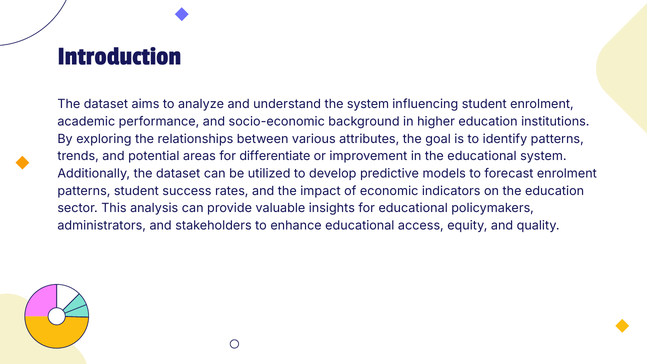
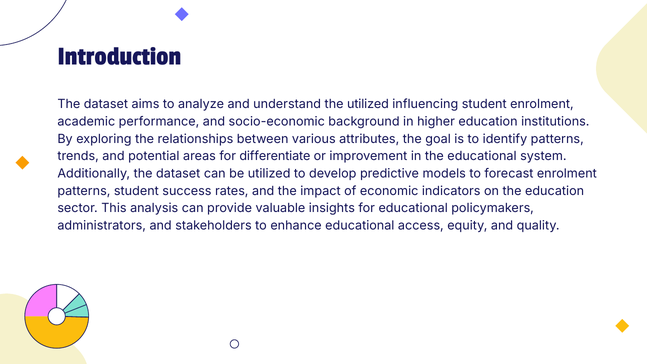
the system: system -> utilized
